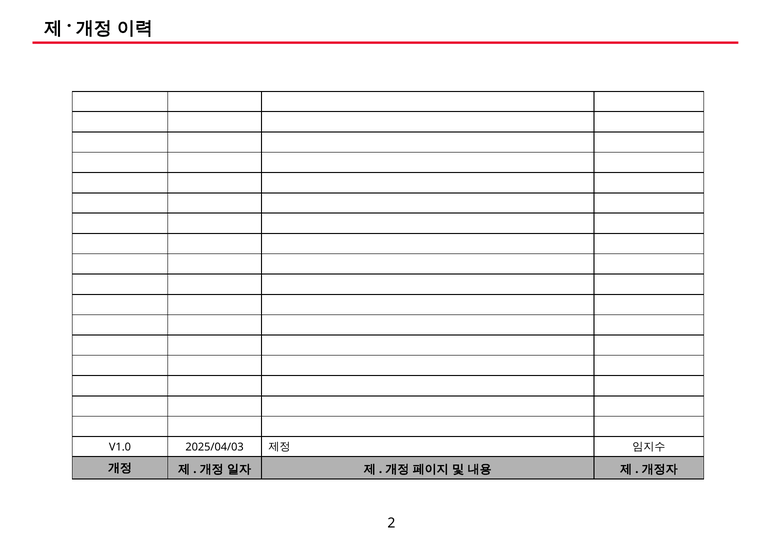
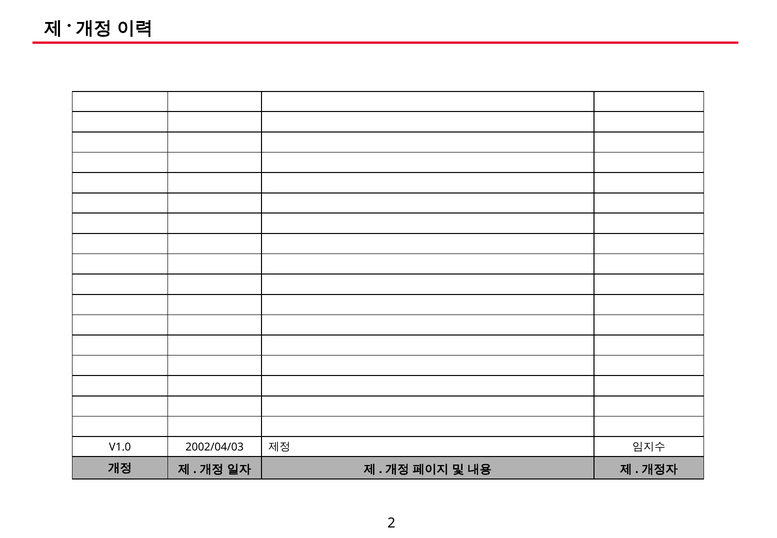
2025/04/03: 2025/04/03 -> 2002/04/03
